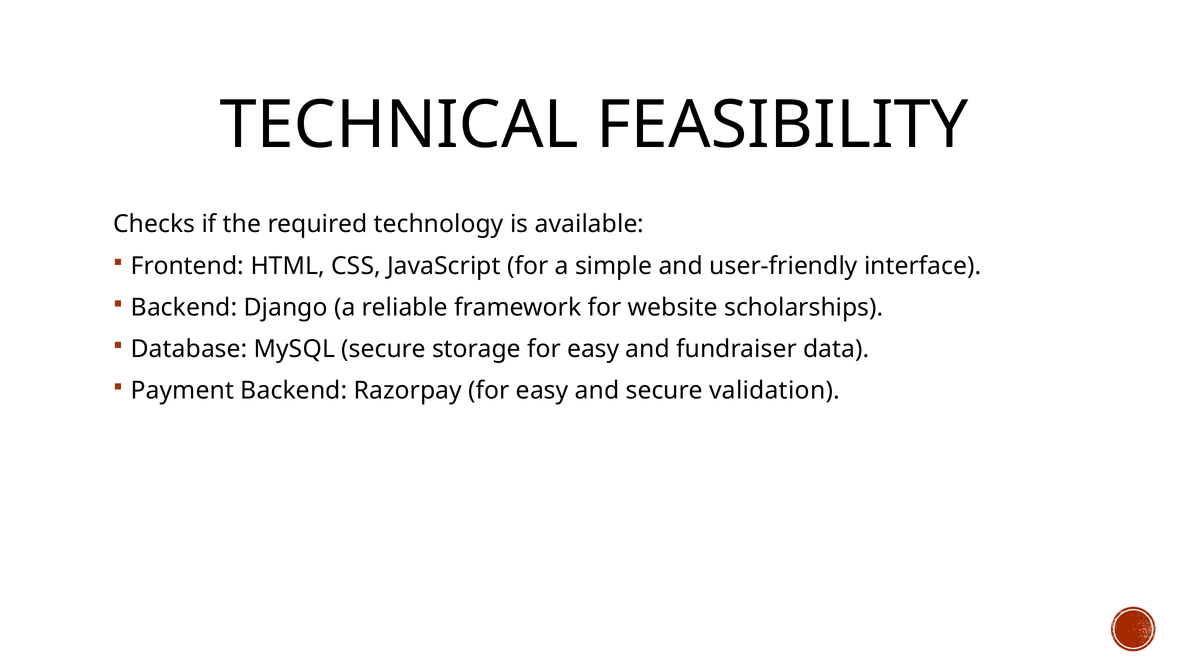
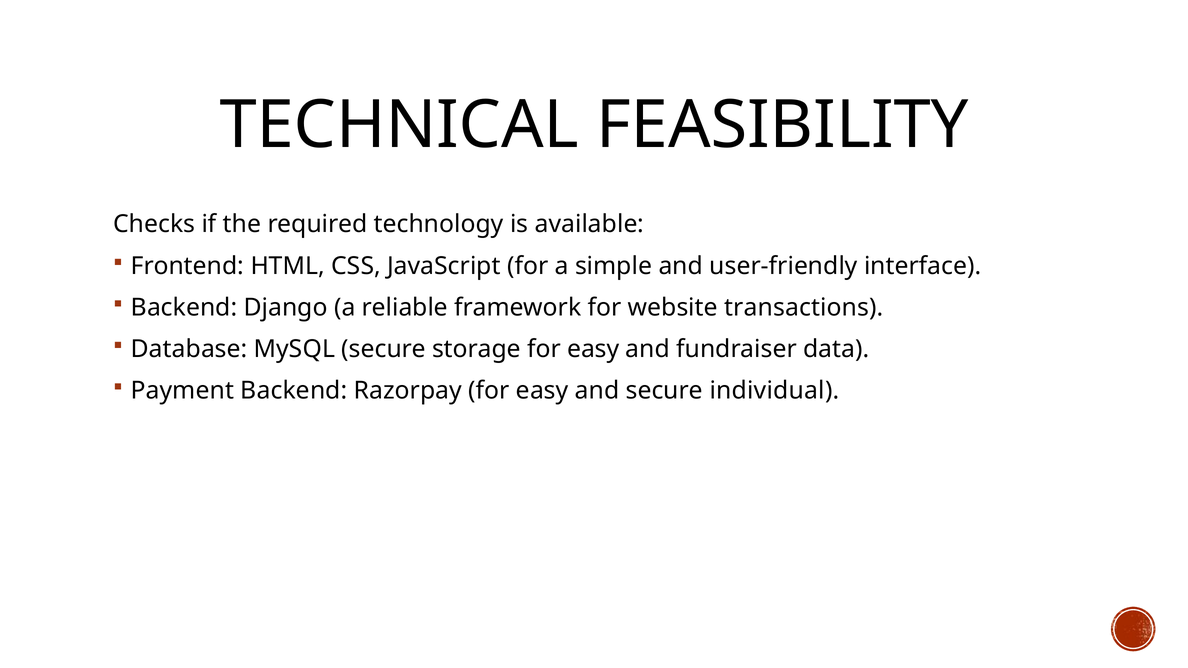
scholarships: scholarships -> transactions
validation: validation -> individual
